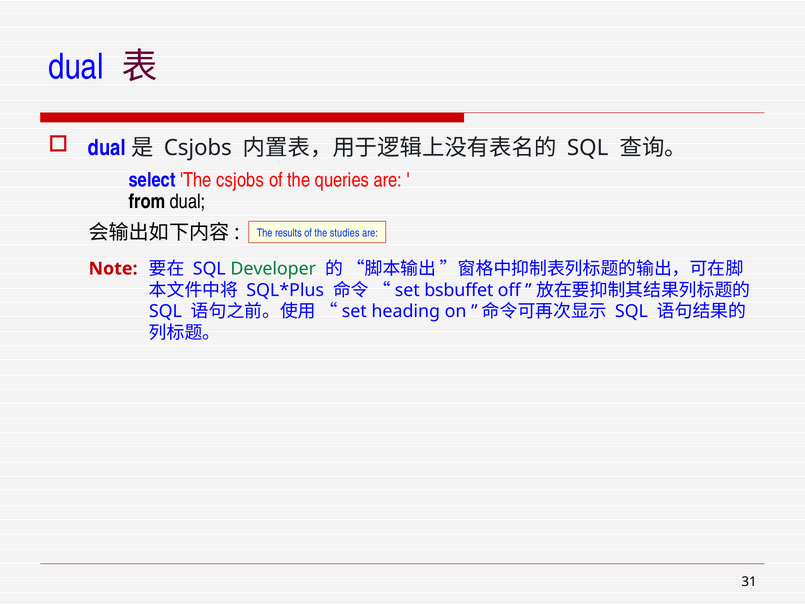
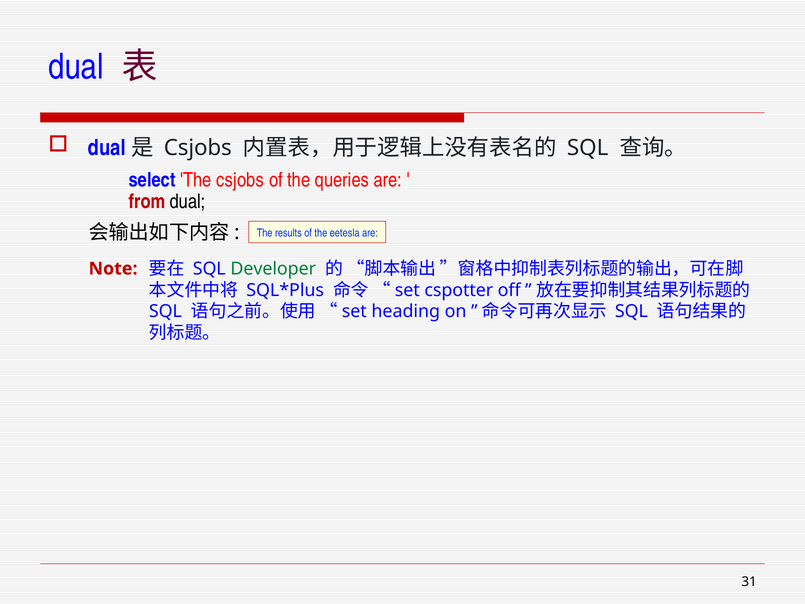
from colour: black -> red
studies: studies -> eetesla
bsbuffet: bsbuffet -> cspotter
